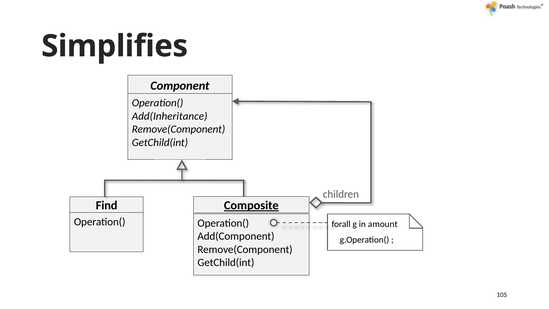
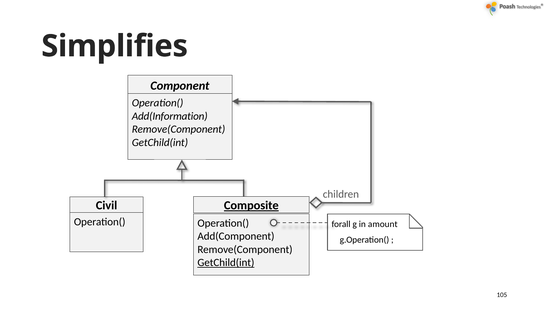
Add(Inheritance: Add(Inheritance -> Add(Information
Find: Find -> Civil
GetChild(int at (226, 262) underline: none -> present
